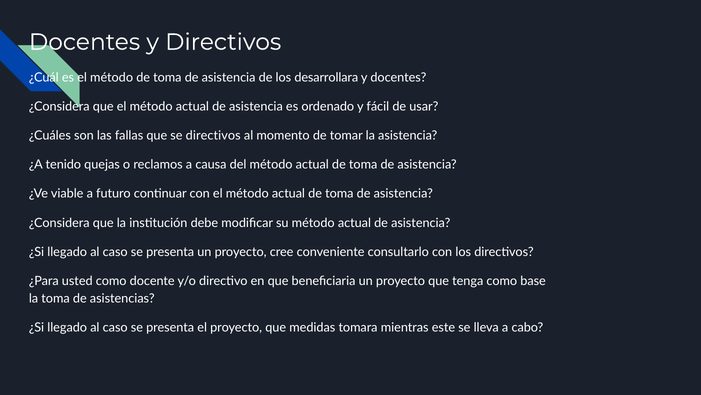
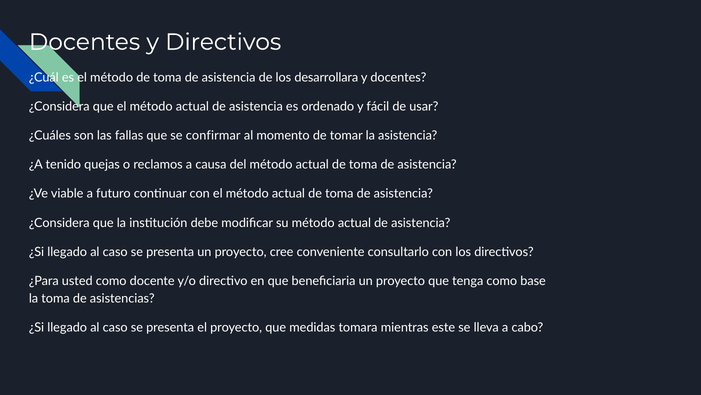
se directivos: directivos -> confirmar
